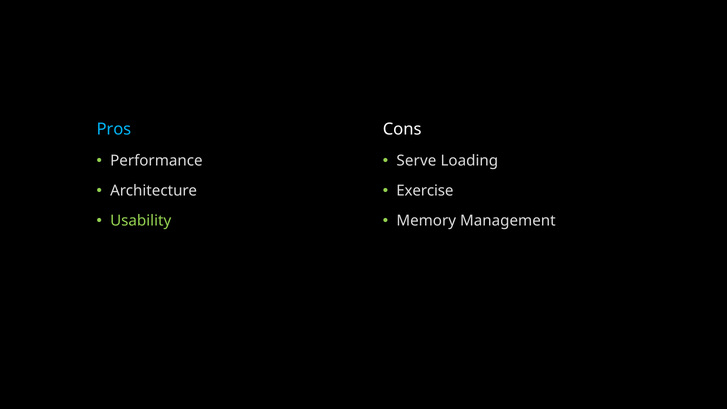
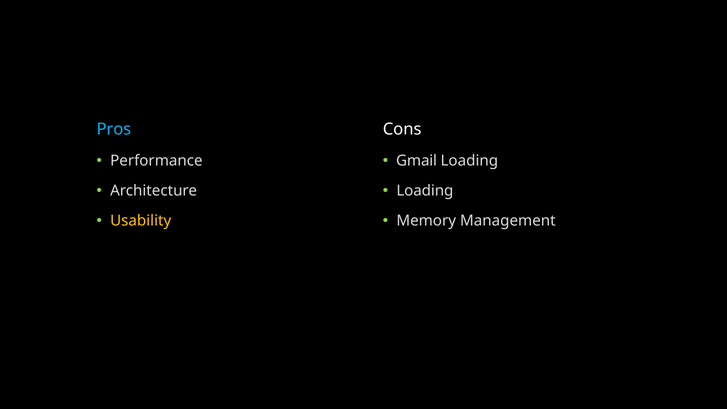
Serve: Serve -> Gmail
Exercise at (425, 191): Exercise -> Loading
Usability colour: light green -> yellow
